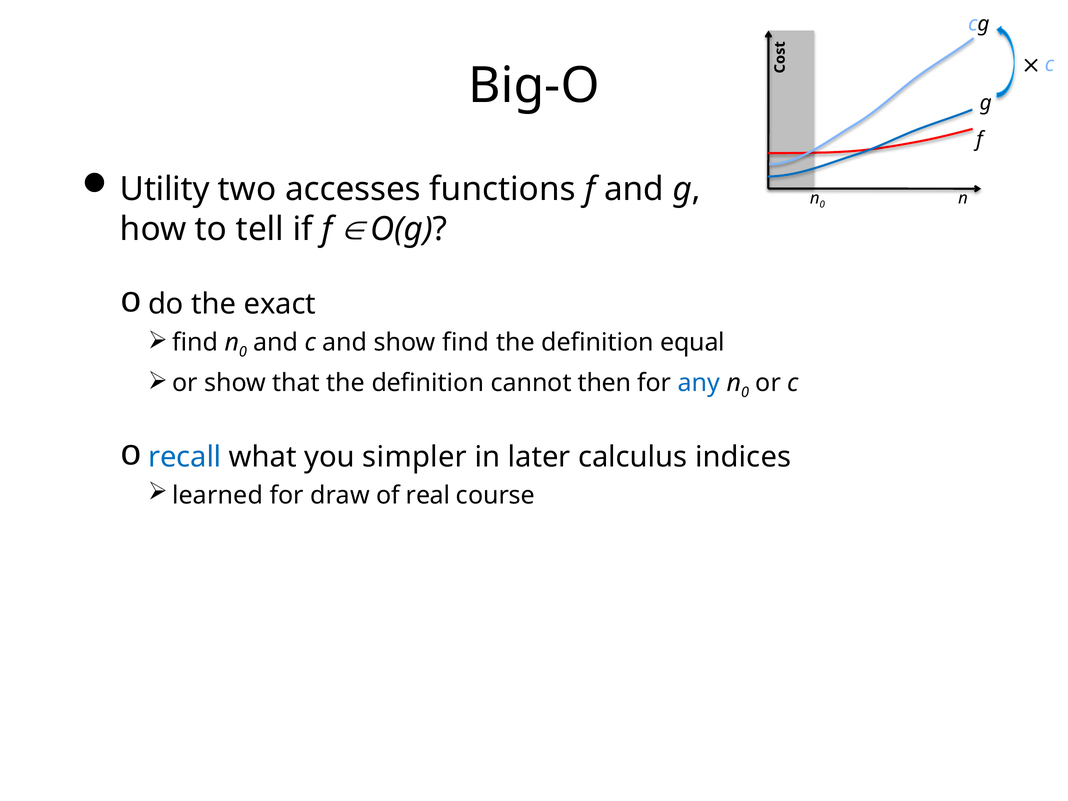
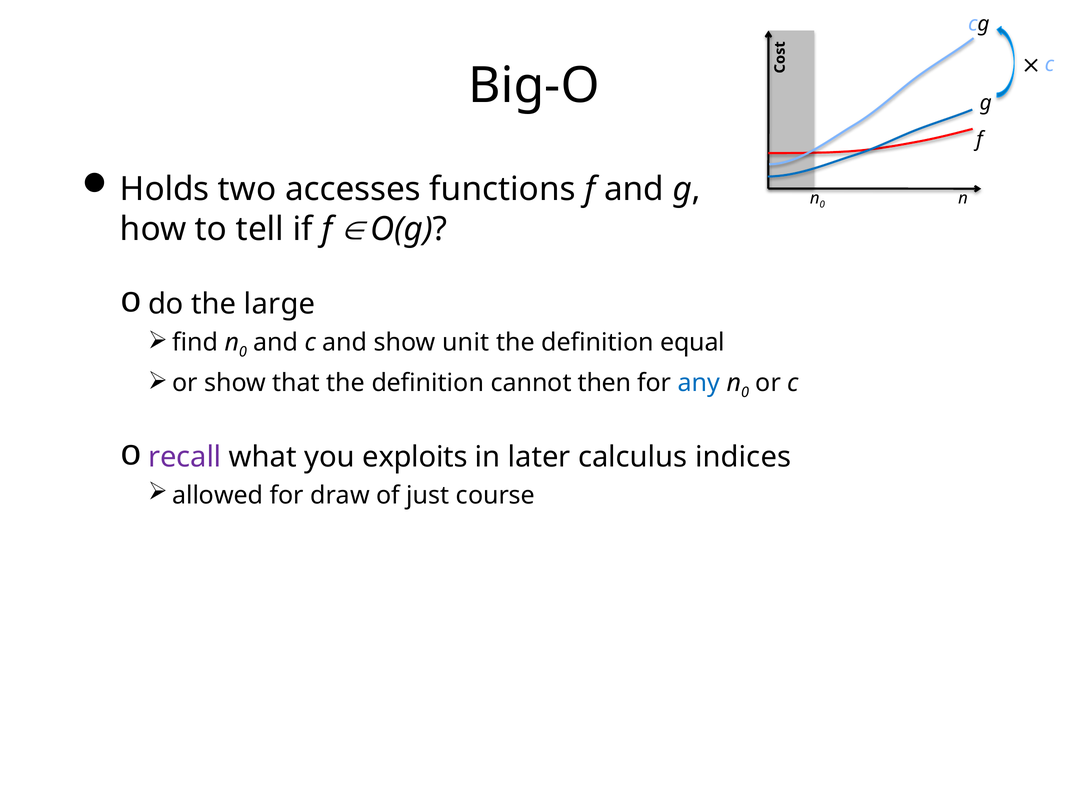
Utility: Utility -> Holds
exact: exact -> large
show find: find -> unit
recall colour: blue -> purple
simpler: simpler -> exploits
learned: learned -> allowed
real: real -> just
